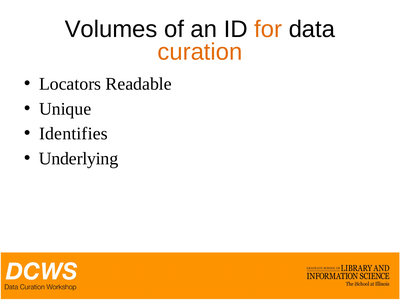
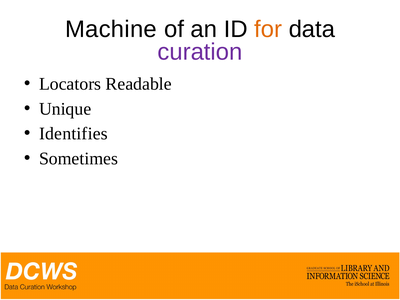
Volumes: Volumes -> Machine
curation colour: orange -> purple
Underlying: Underlying -> Sometimes
